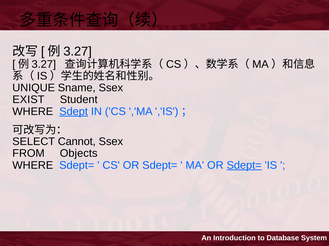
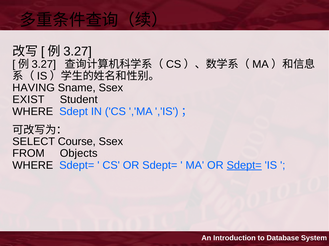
UNIQUE: UNIQUE -> HAVING
Sdept underline: present -> none
Cannot: Cannot -> Course
